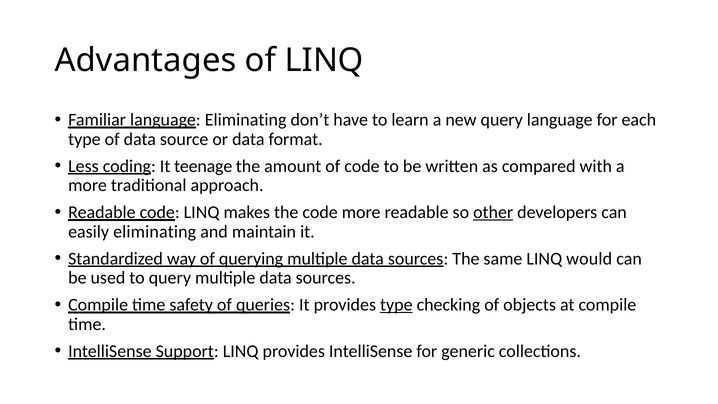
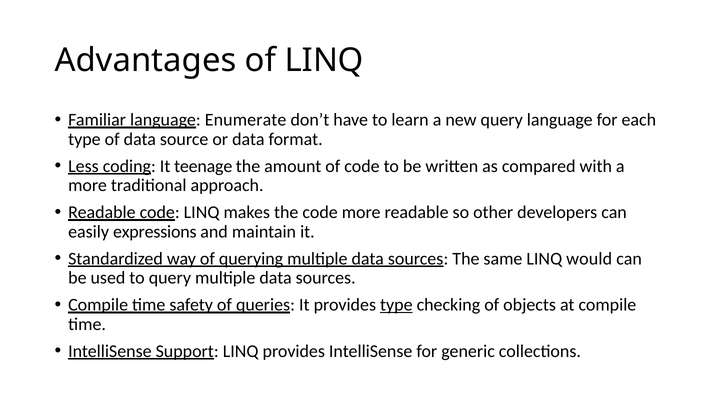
language Eliminating: Eliminating -> Enumerate
other underline: present -> none
easily eliminating: eliminating -> expressions
